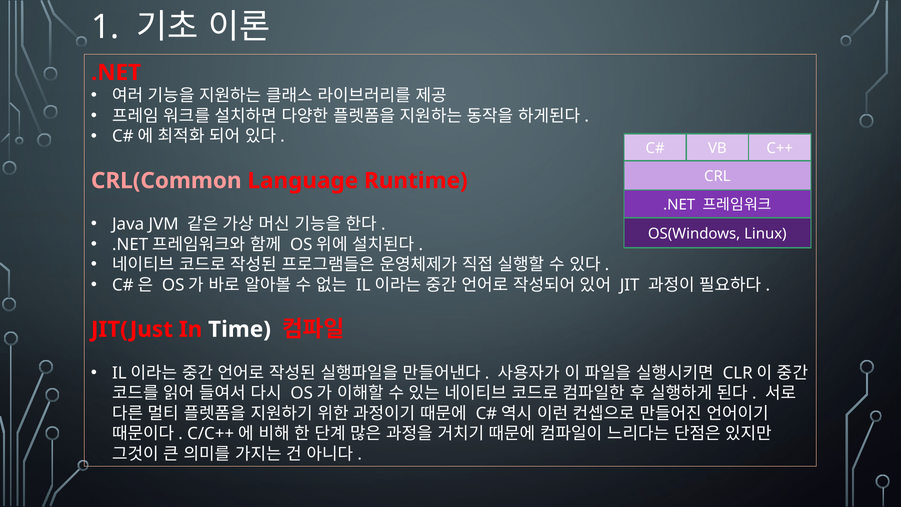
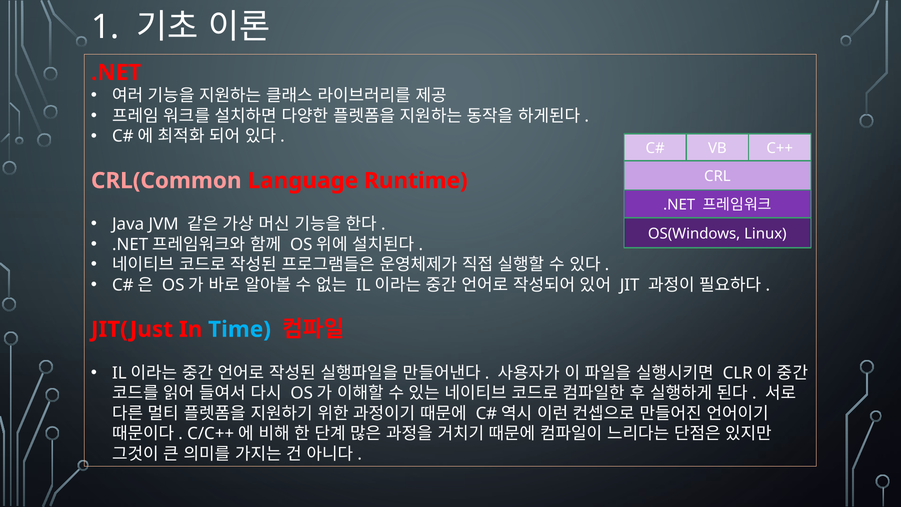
Time colour: white -> light blue
